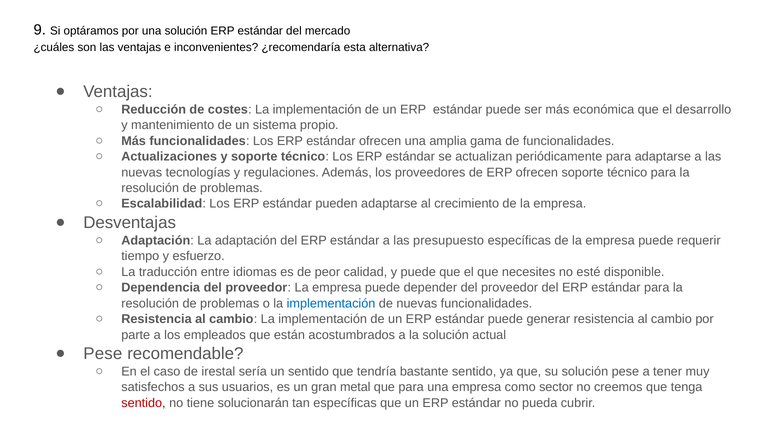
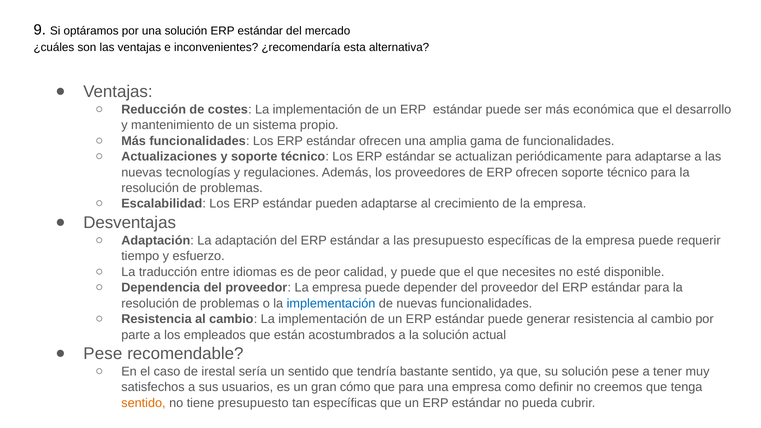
metal: metal -> cómo
sector: sector -> definir
sentido at (143, 403) colour: red -> orange
tiene solucionarán: solucionarán -> presupuesto
